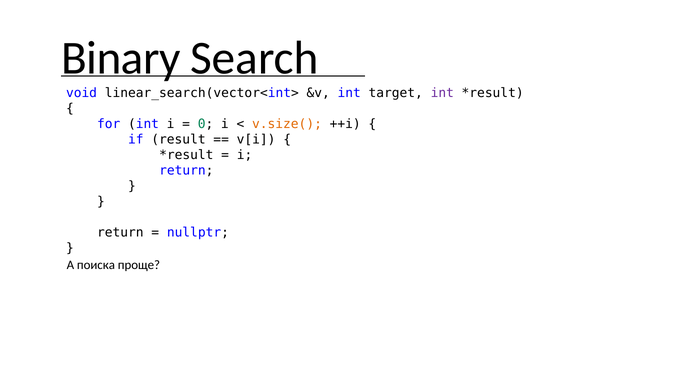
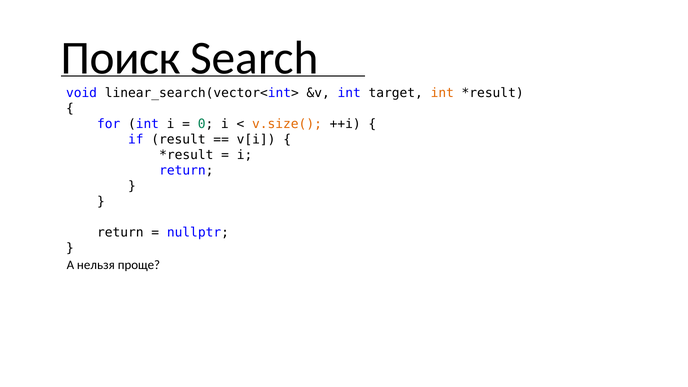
Binary: Binary -> Поиск
int at (442, 93) colour: purple -> orange
поиска: поиска -> нельзя
